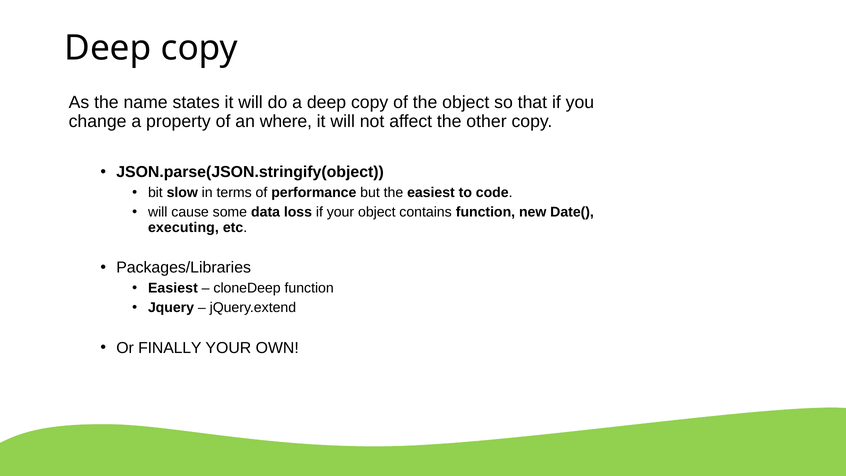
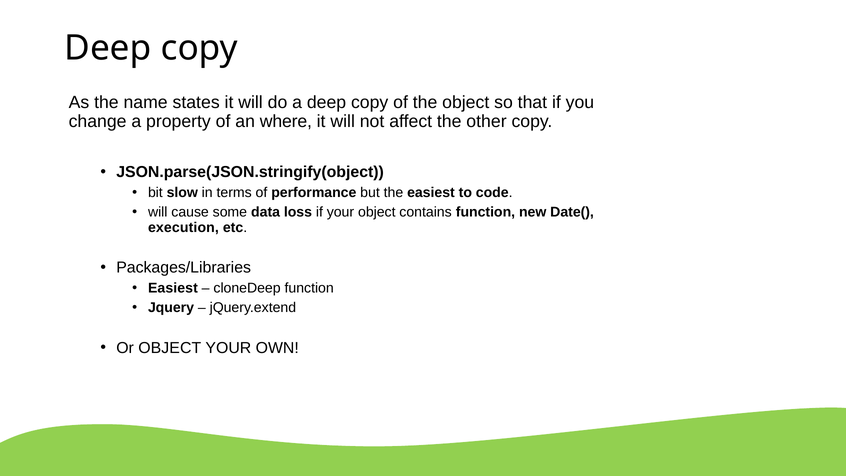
executing: executing -> execution
Or FINALLY: FINALLY -> OBJECT
